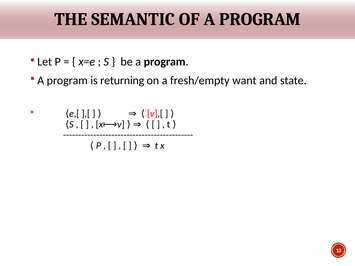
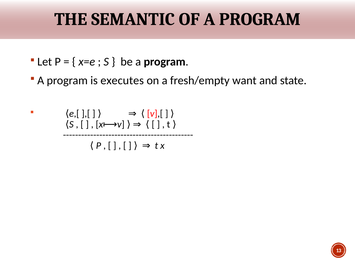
returning: returning -> executes
